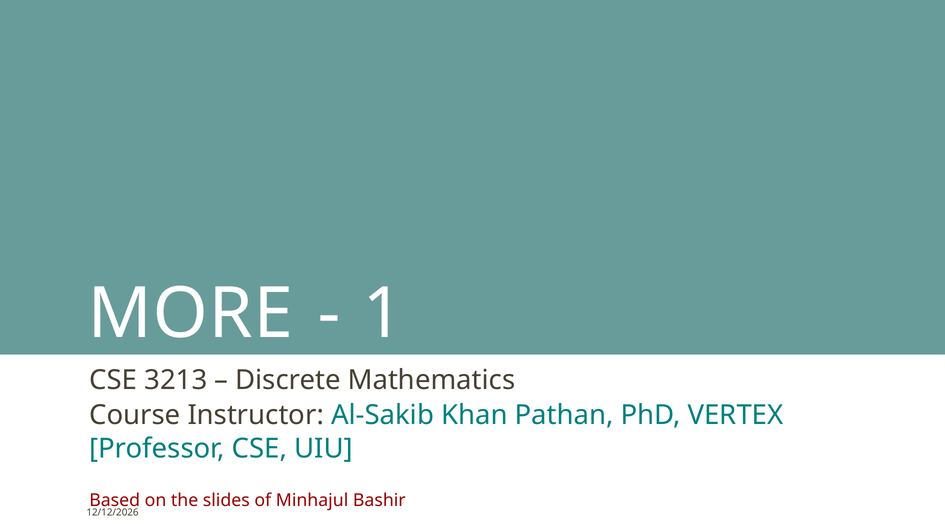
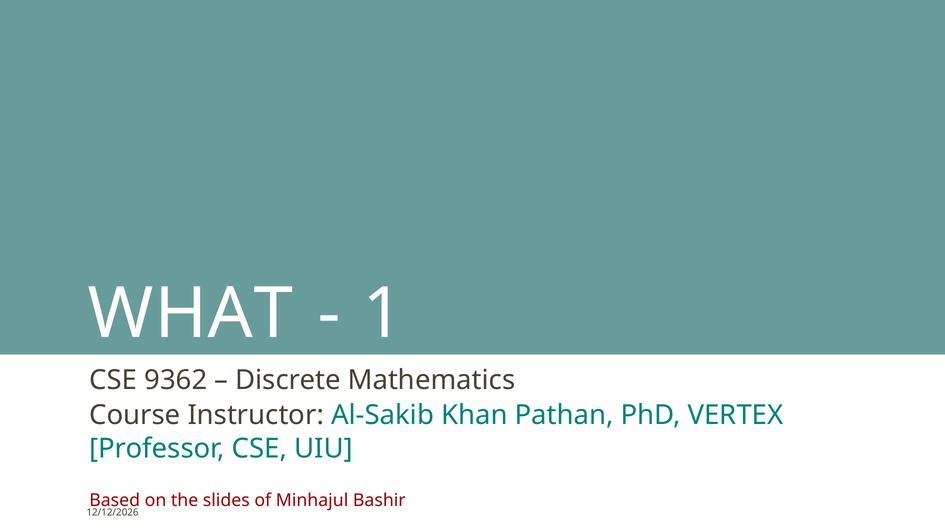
MORE: MORE -> WHAT
3213: 3213 -> 9362
